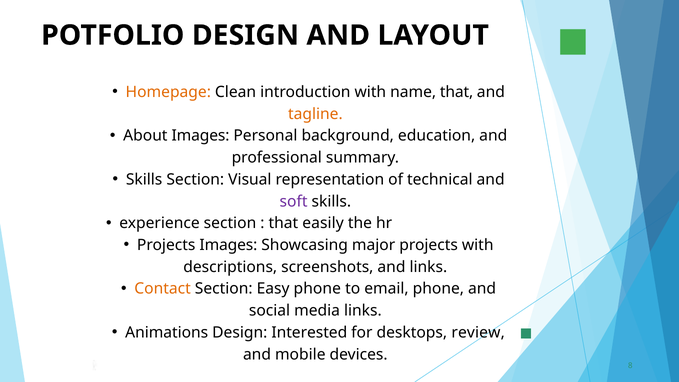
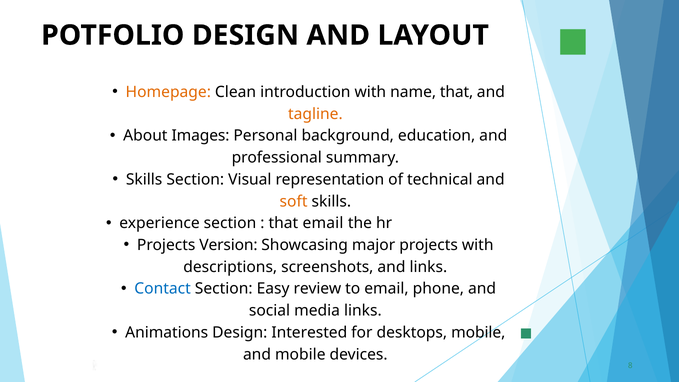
soft colour: purple -> orange
that easily: easily -> email
Projects Images: Images -> Version
Contact colour: orange -> blue
Easy phone: phone -> review
desktops review: review -> mobile
